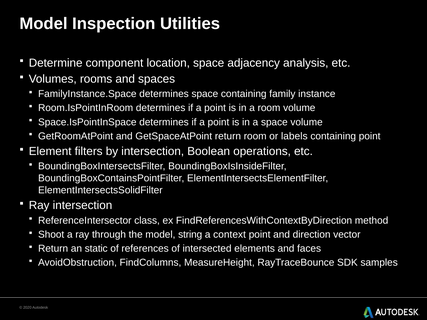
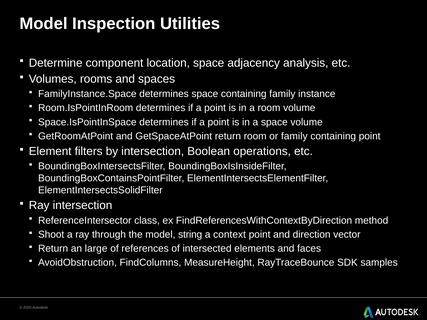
or labels: labels -> family
static: static -> large
